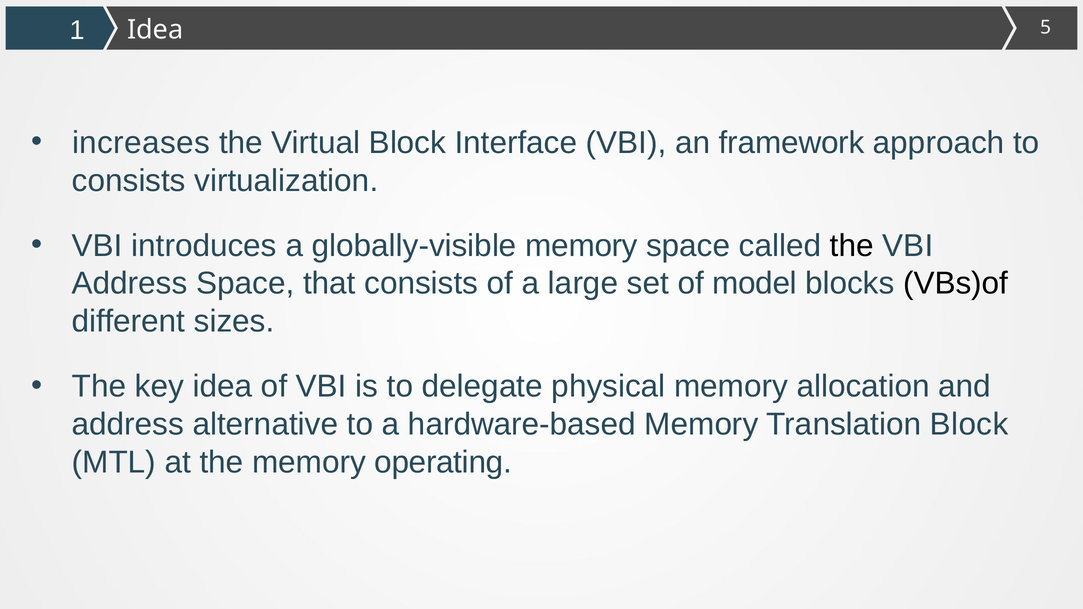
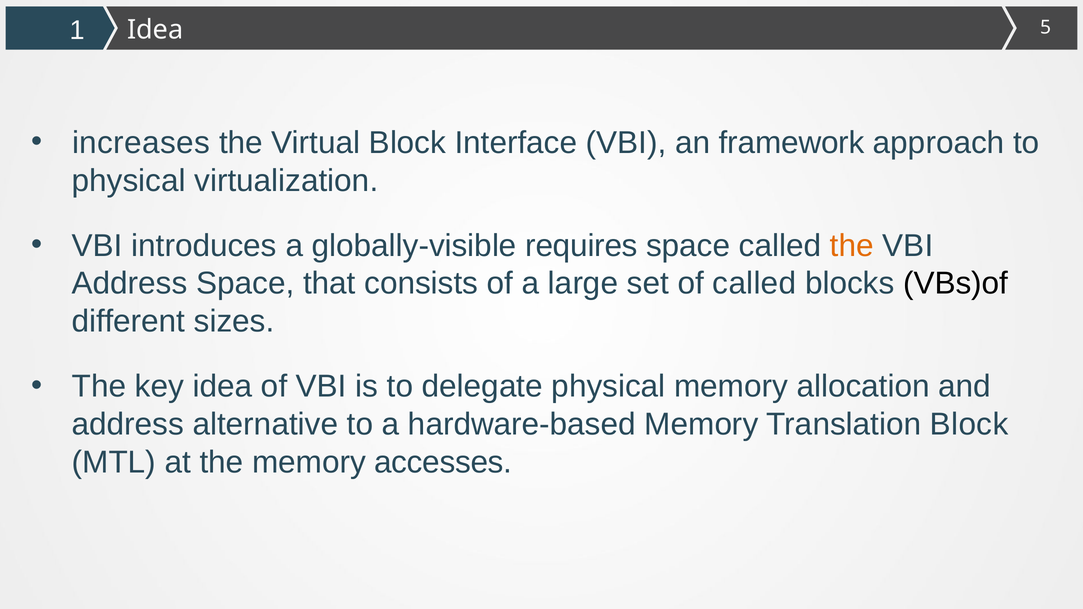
consists at (129, 181): consists -> physical
globally-visible memory: memory -> requires
the at (852, 246) colour: black -> orange
of model: model -> called
operating: operating -> accesses
